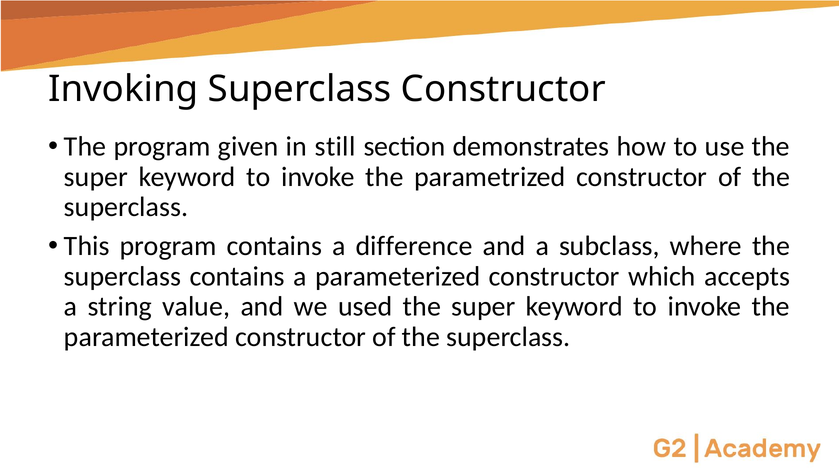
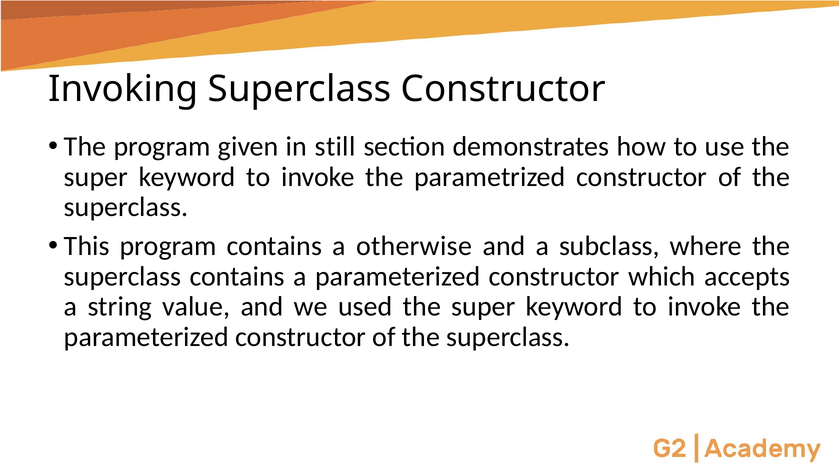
difference: difference -> otherwise
